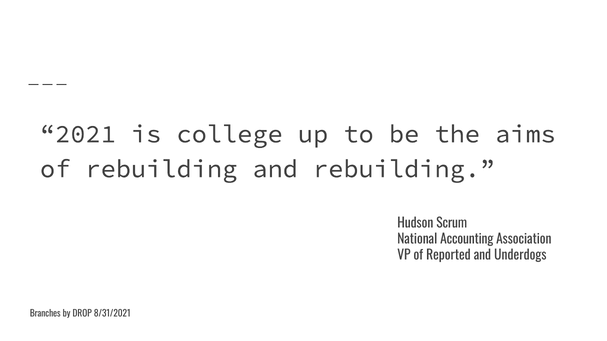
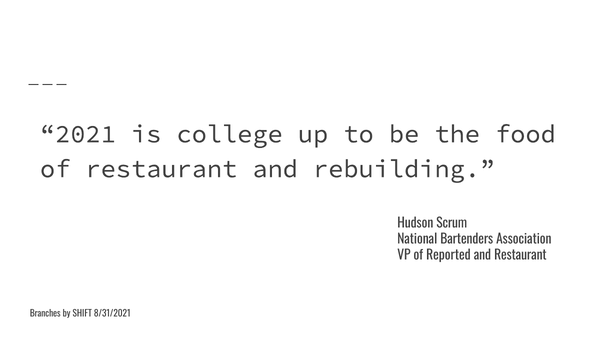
aims: aims -> food
of rebuilding: rebuilding -> restaurant
Accounting: Accounting -> Bartenders
and Underdogs: Underdogs -> Restaurant
DROP: DROP -> SHIFT
